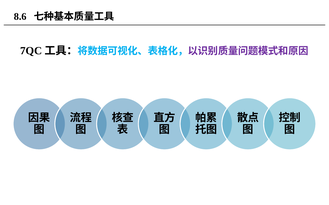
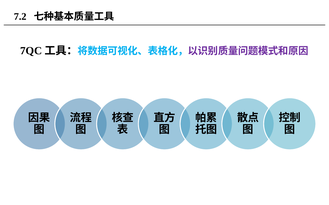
8.6: 8.6 -> 7.2
